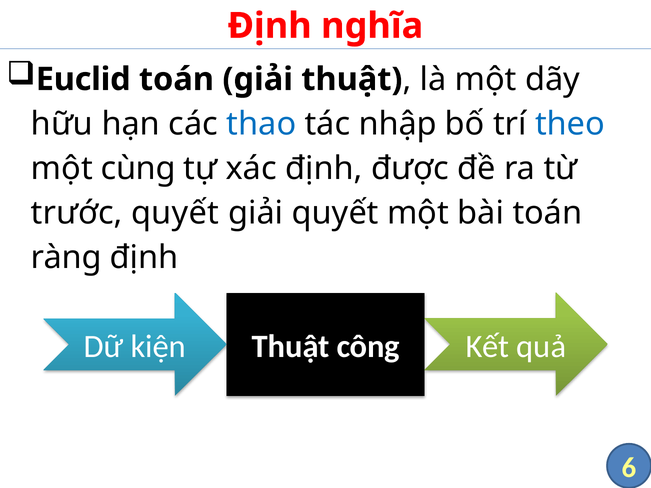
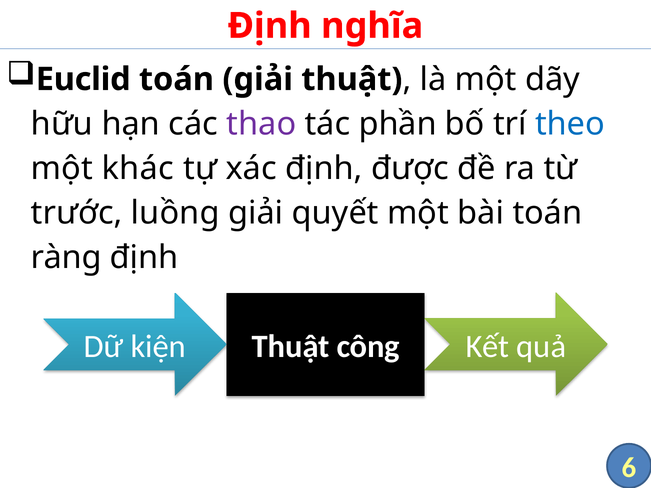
thao colour: blue -> purple
nhập: nhập -> phần
cùng: cùng -> khác
trước quyết: quyết -> luồng
